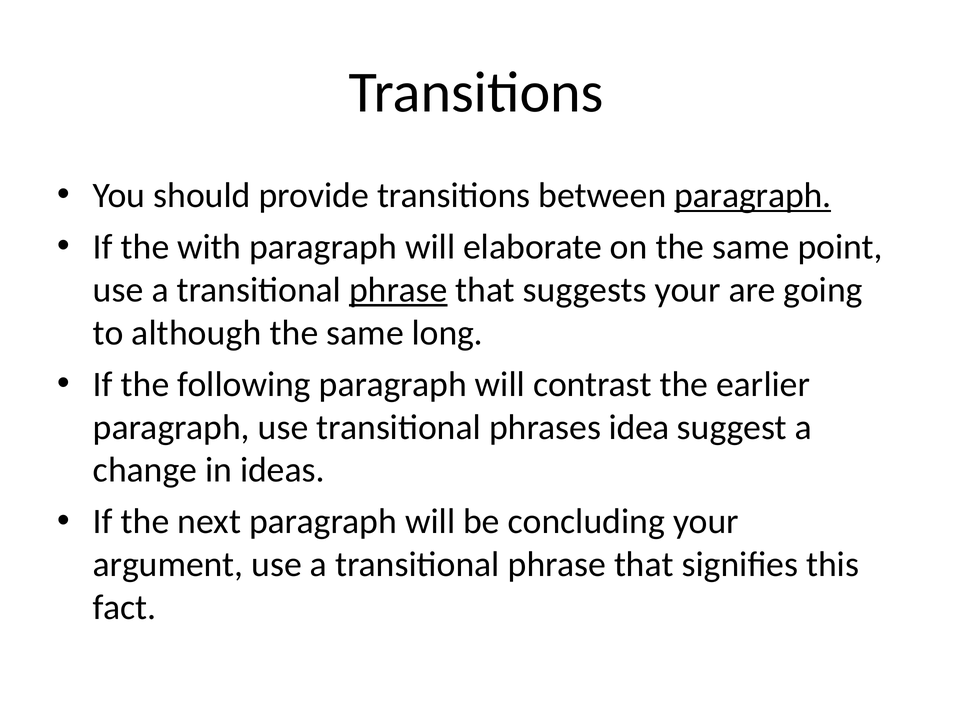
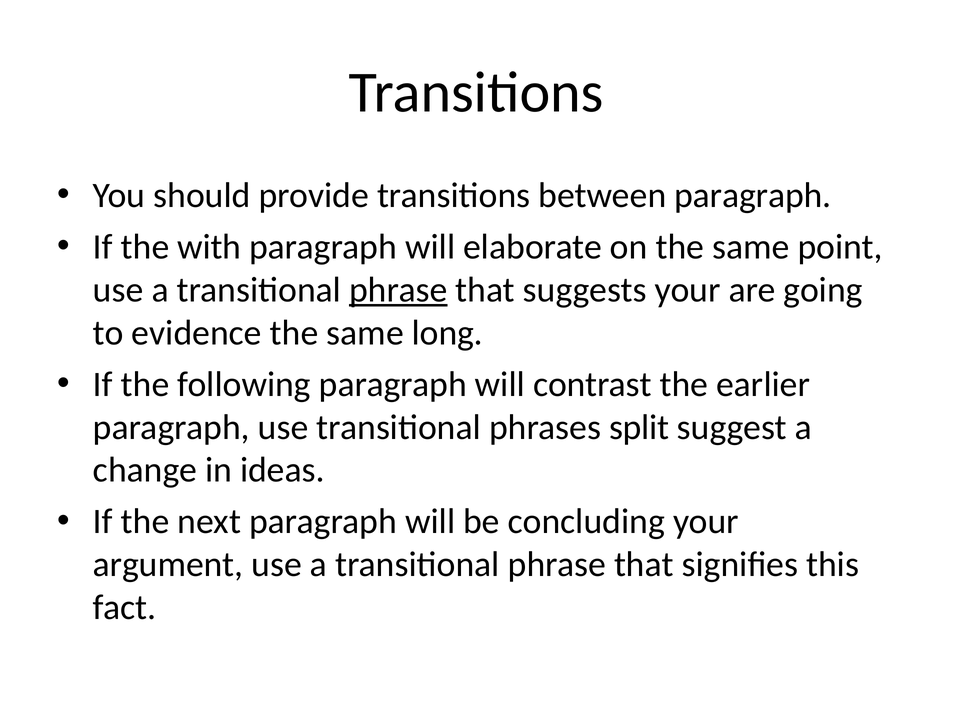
paragraph at (753, 195) underline: present -> none
although: although -> evidence
idea: idea -> split
